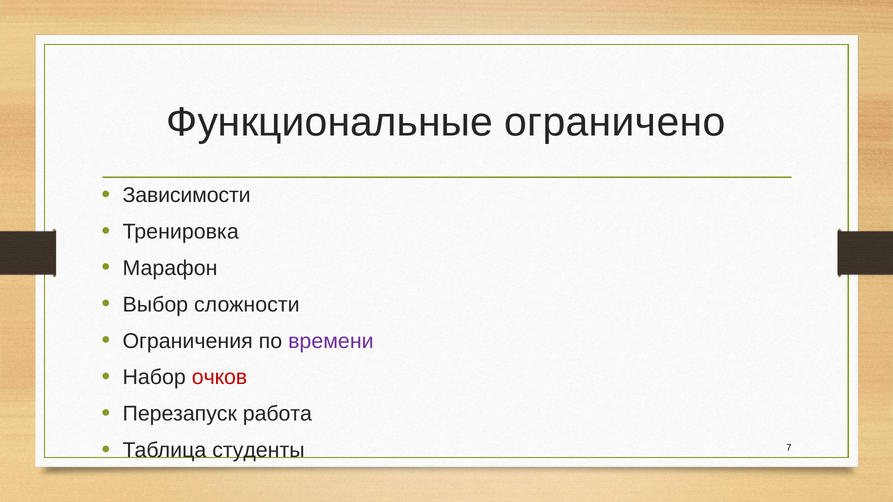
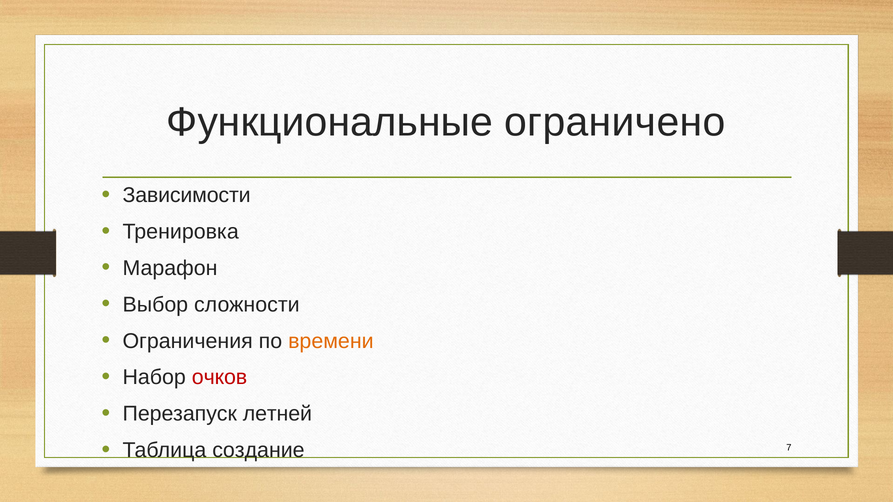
времени colour: purple -> orange
работа: работа -> летней
студенты: студенты -> создание
